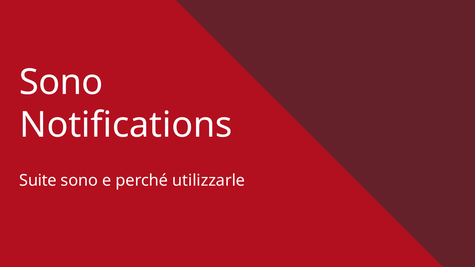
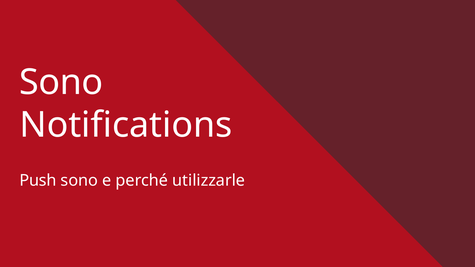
Suite: Suite -> Push
